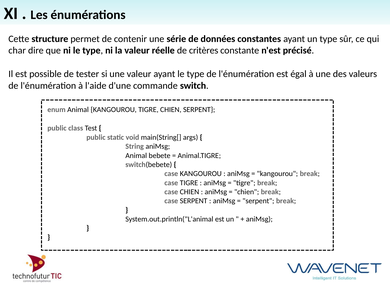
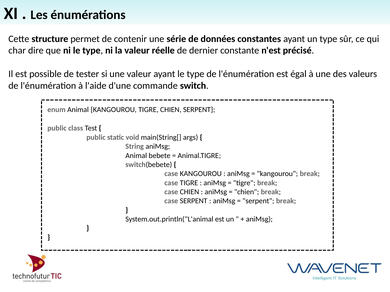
critères: critères -> dernier
